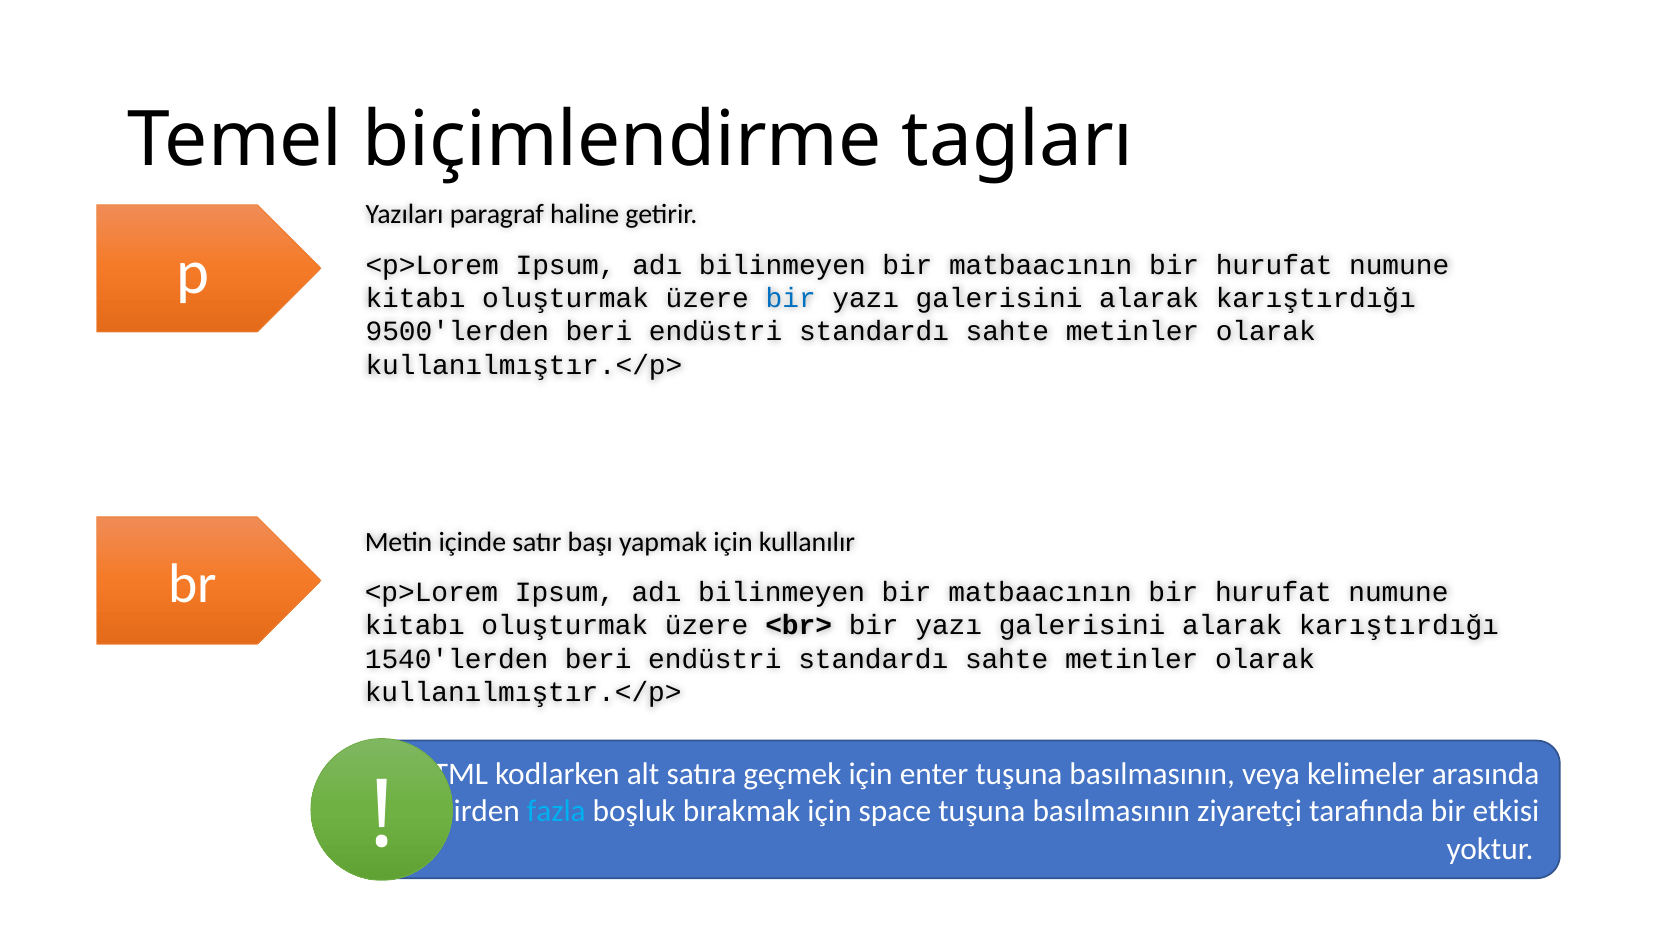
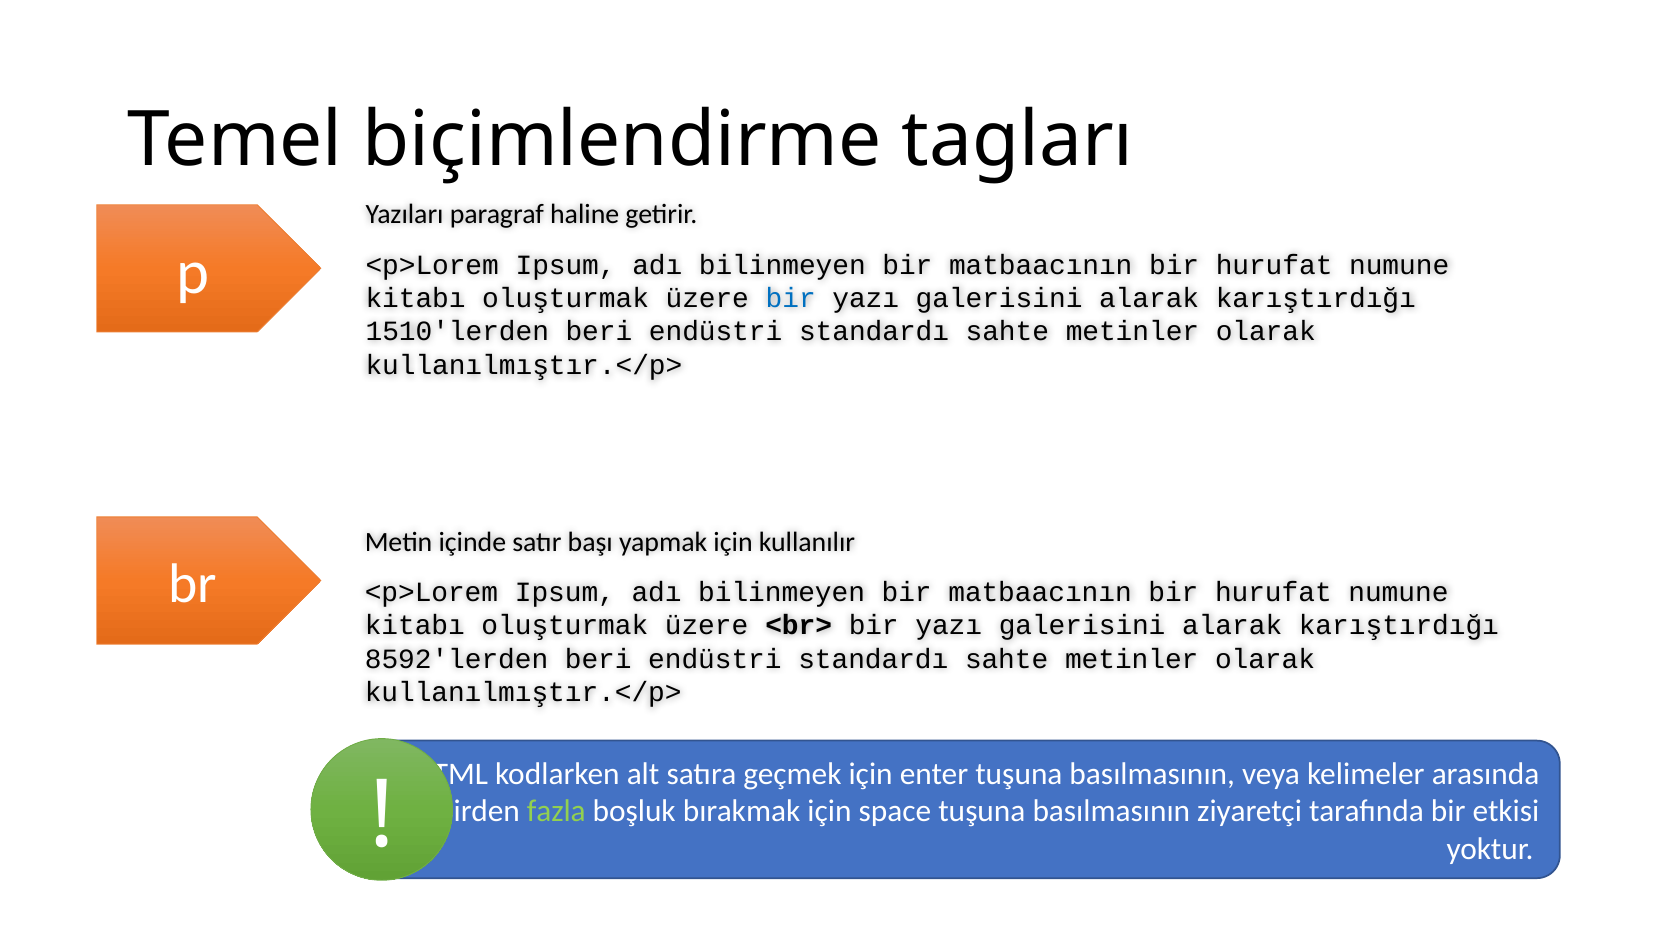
9500'lerden: 9500'lerden -> 1510'lerden
1540'lerden: 1540'lerden -> 8592'lerden
fazla colour: light blue -> light green
